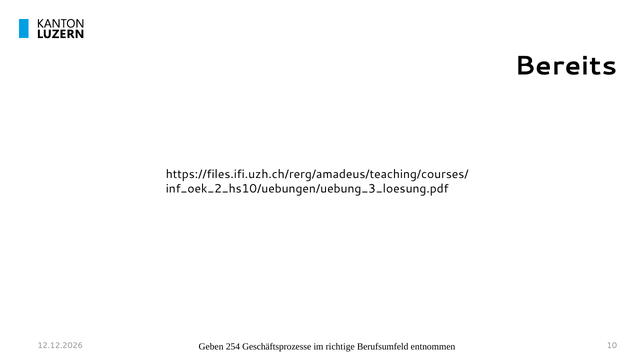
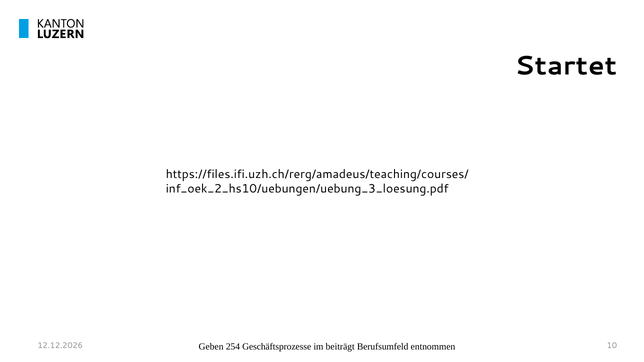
Bereits: Bereits -> Startet
richtige: richtige -> beiträgt
